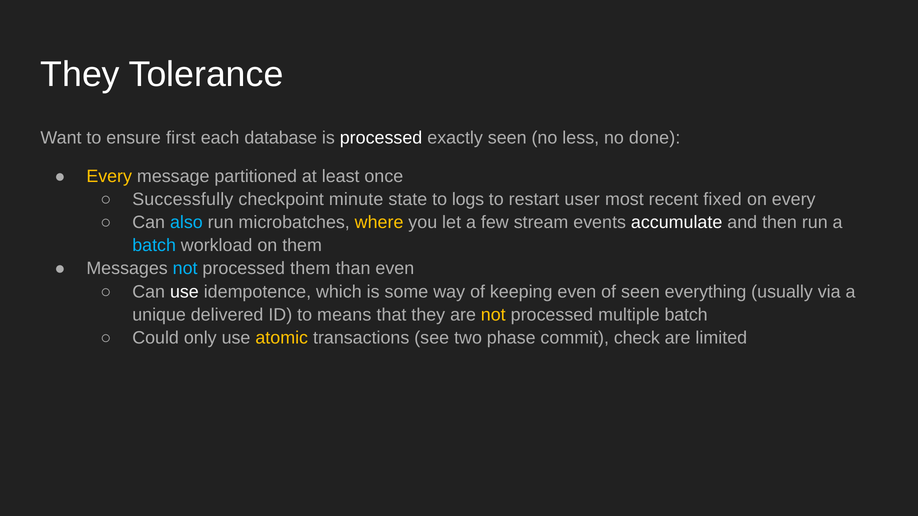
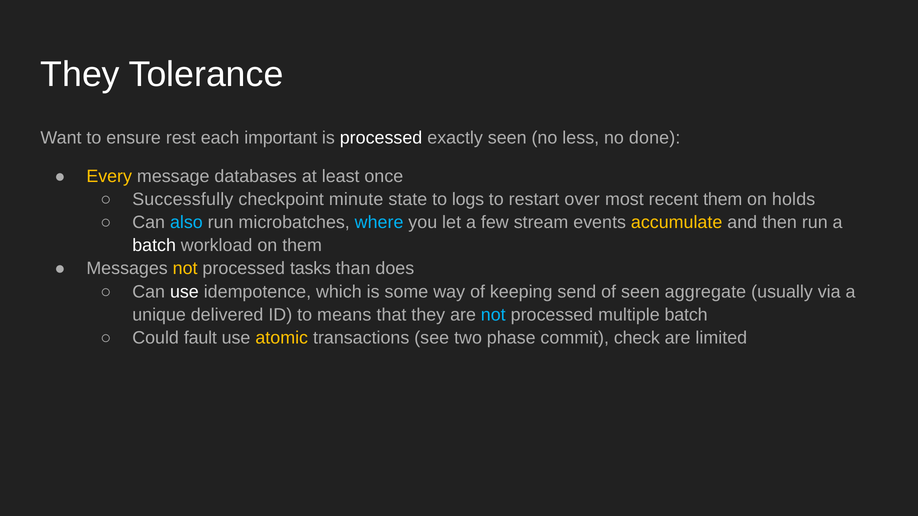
first: first -> rest
database: database -> important
partitioned: partitioned -> databases
user: user -> over
recent fixed: fixed -> them
on every: every -> holds
where colour: yellow -> light blue
accumulate colour: white -> yellow
batch at (154, 246) colour: light blue -> white
not at (185, 269) colour: light blue -> yellow
processed them: them -> tasks
than even: even -> does
keeping even: even -> send
everything: everything -> aggregate
not at (493, 315) colour: yellow -> light blue
only: only -> fault
